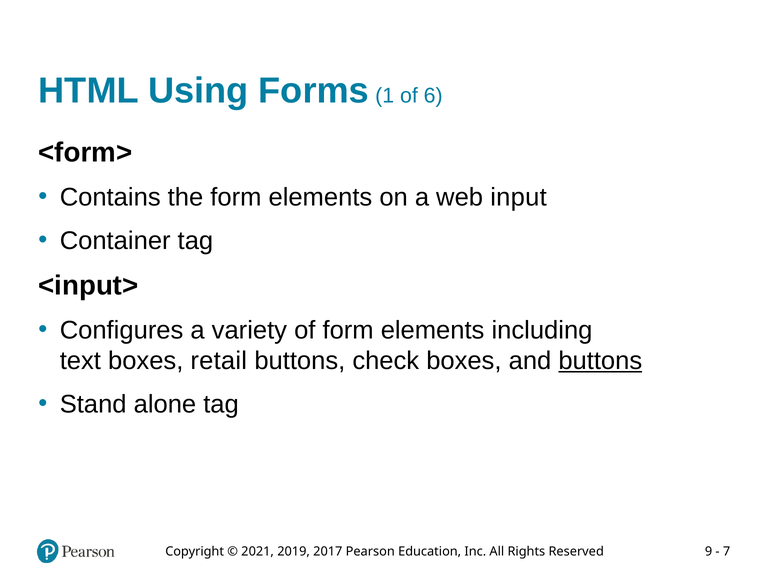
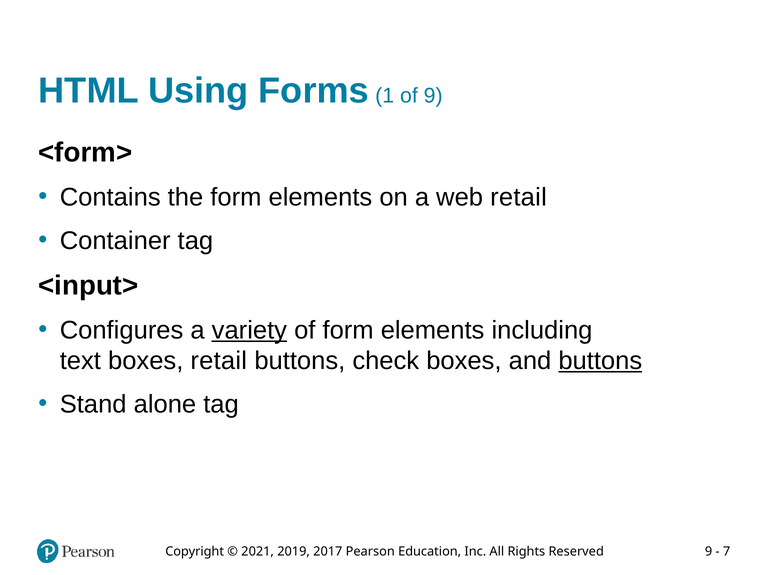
of 6: 6 -> 9
web input: input -> retail
variety underline: none -> present
